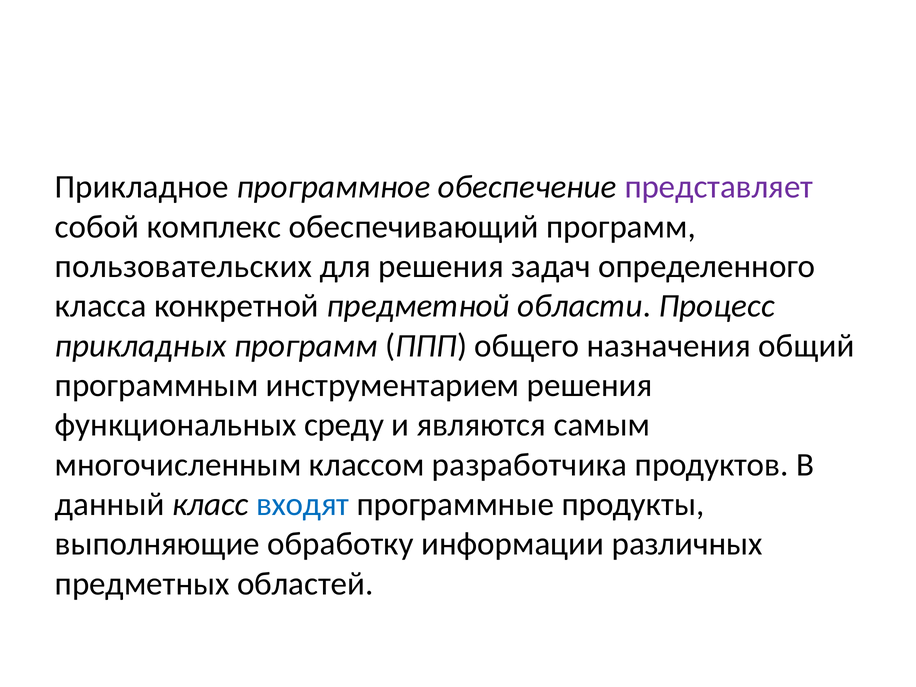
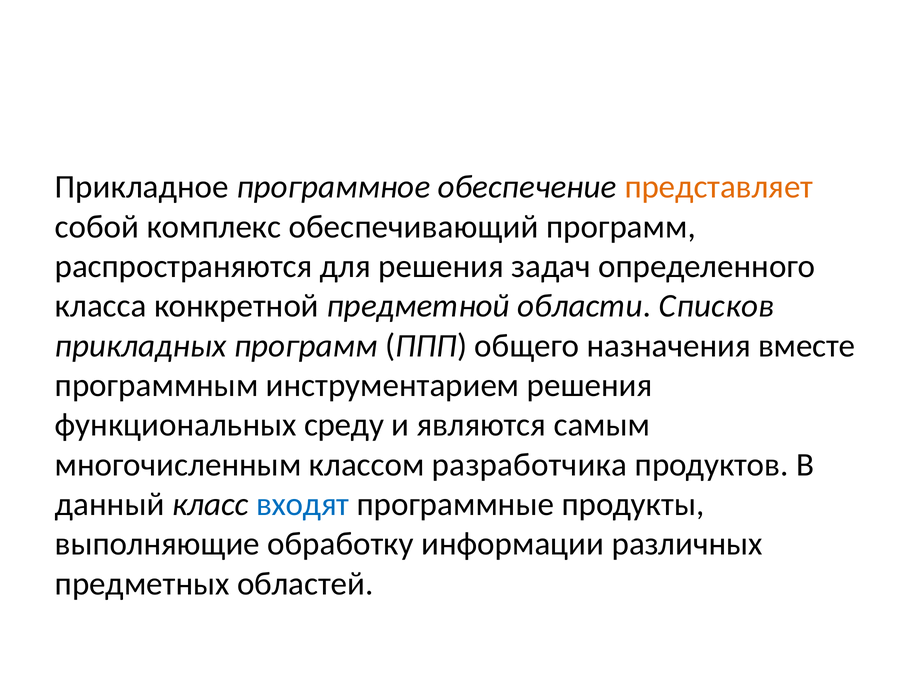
представляет colour: purple -> orange
пользовательских: пользовательских -> распространяются
Процесс: Процесс -> Списков
общий: общий -> вместе
